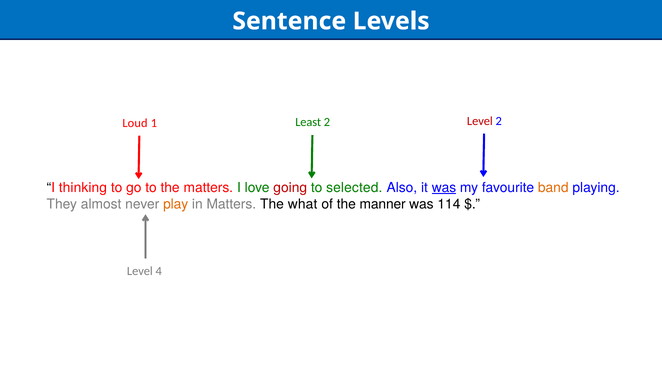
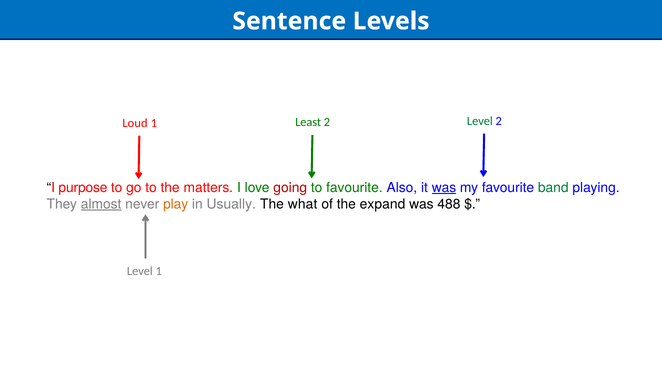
Level at (480, 121) colour: red -> green
thinking: thinking -> purpose
to selected: selected -> favourite
band colour: orange -> green
almost underline: none -> present
in Matters: Matters -> Usually
manner: manner -> expand
114: 114 -> 488
Level 4: 4 -> 1
